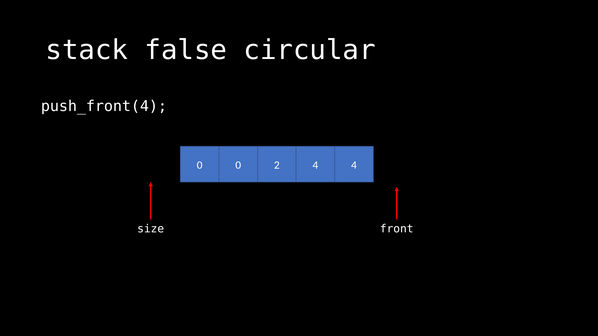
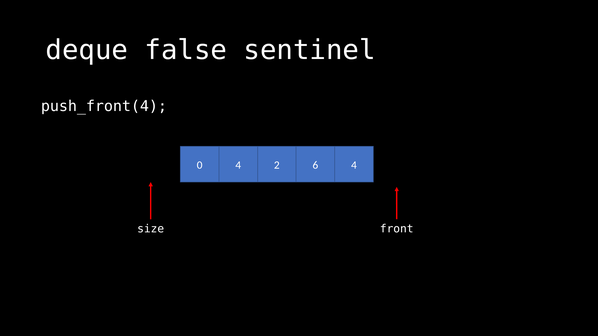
stack: stack -> deque
circular: circular -> sentinel
0 0: 0 -> 4
2 4: 4 -> 6
